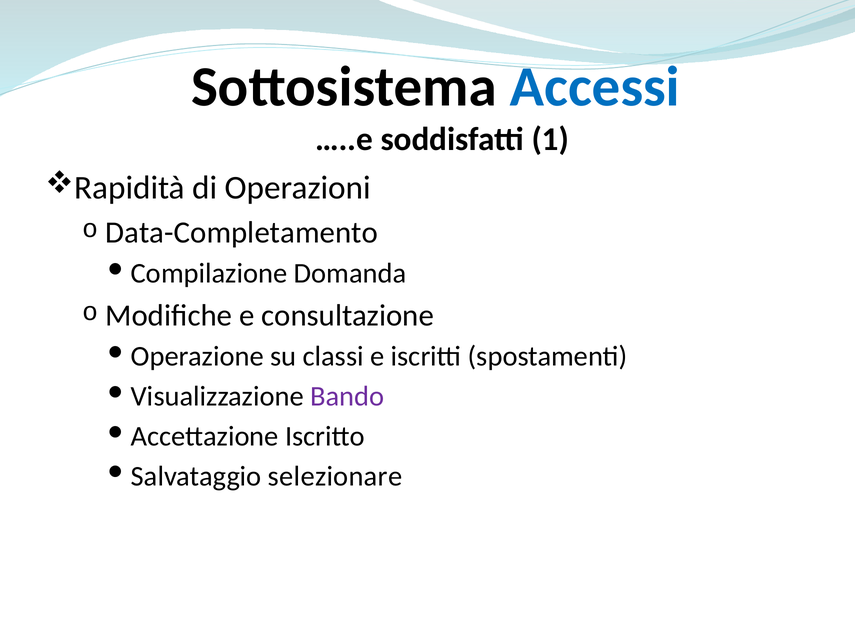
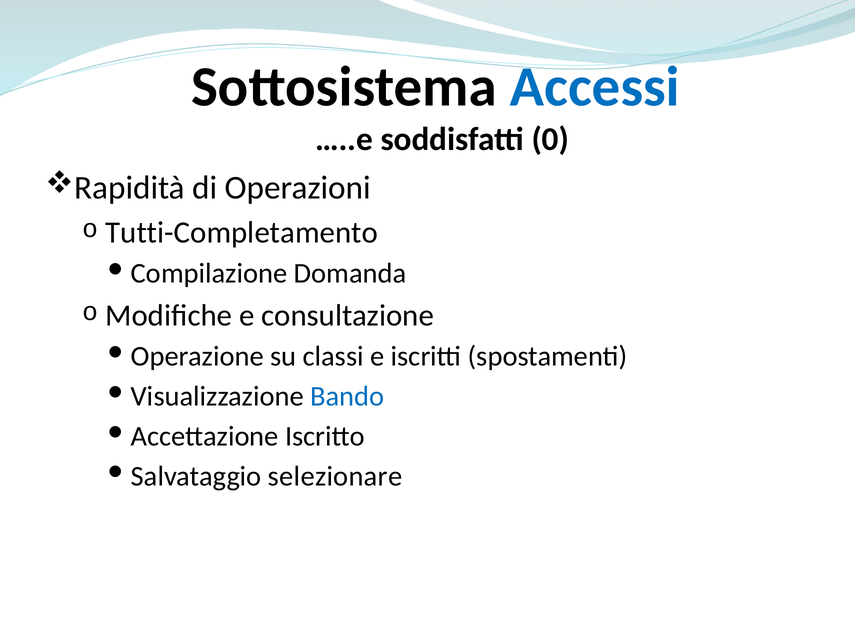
1: 1 -> 0
Data-Completamento: Data-Completamento -> Tutti-Completamento
Bando colour: purple -> blue
